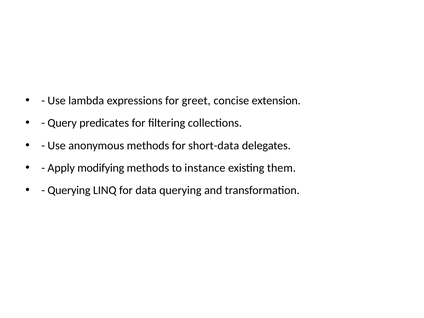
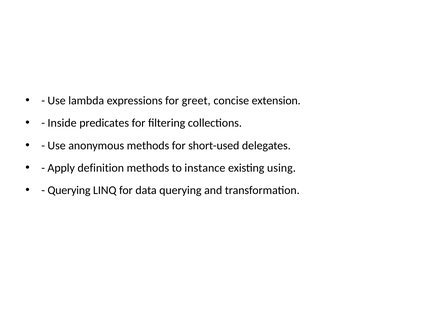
Query: Query -> Inside
short-data: short-data -> short-used
modifying: modifying -> definition
them: them -> using
